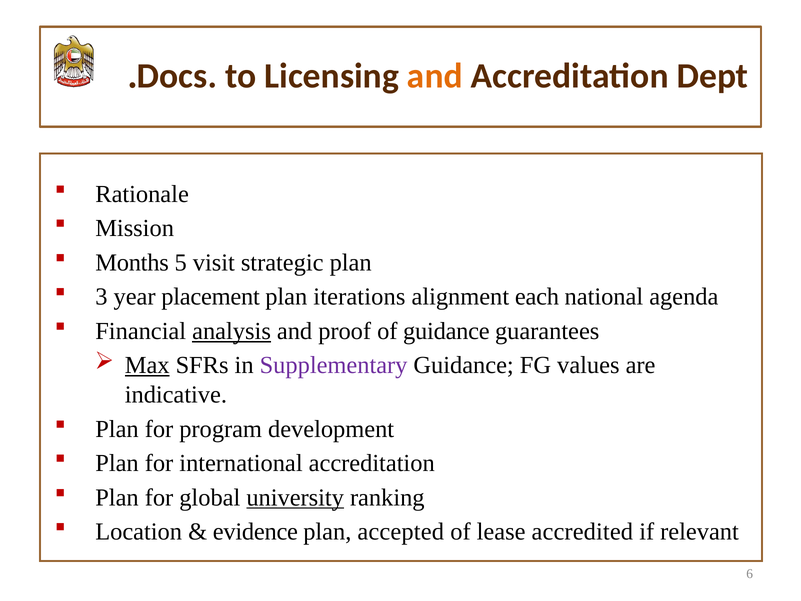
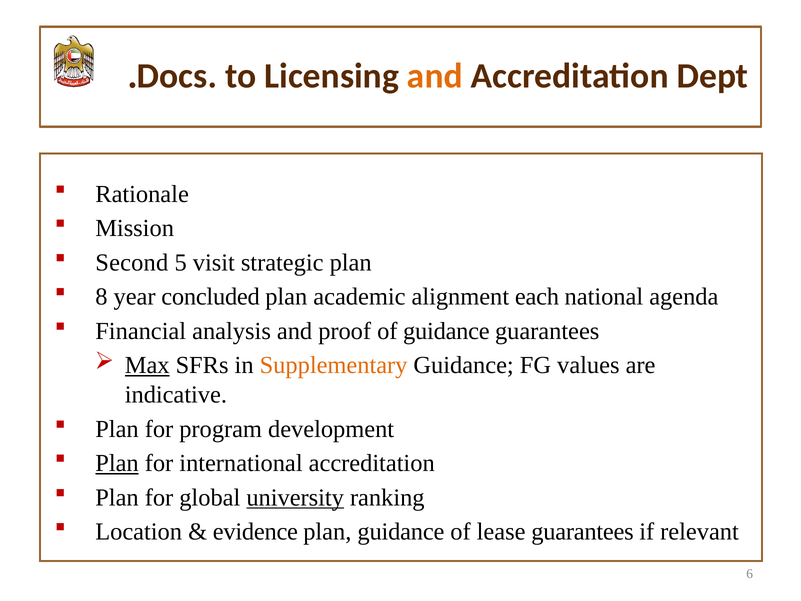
Months: Months -> Second
3: 3 -> 8
placement: placement -> concluded
iterations: iterations -> academic
analysis underline: present -> none
Supplementary colour: purple -> orange
Plan at (117, 463) underline: none -> present
plan accepted: accepted -> guidance
lease accredited: accredited -> guarantees
